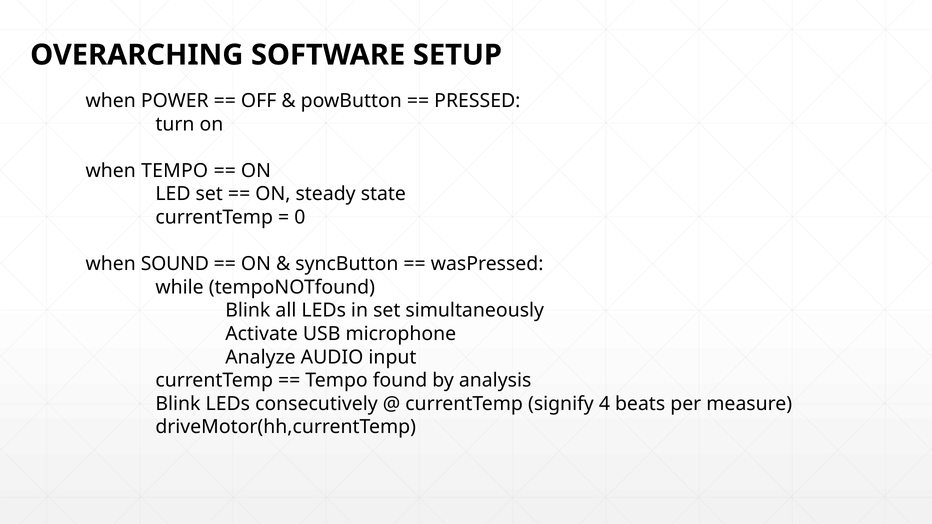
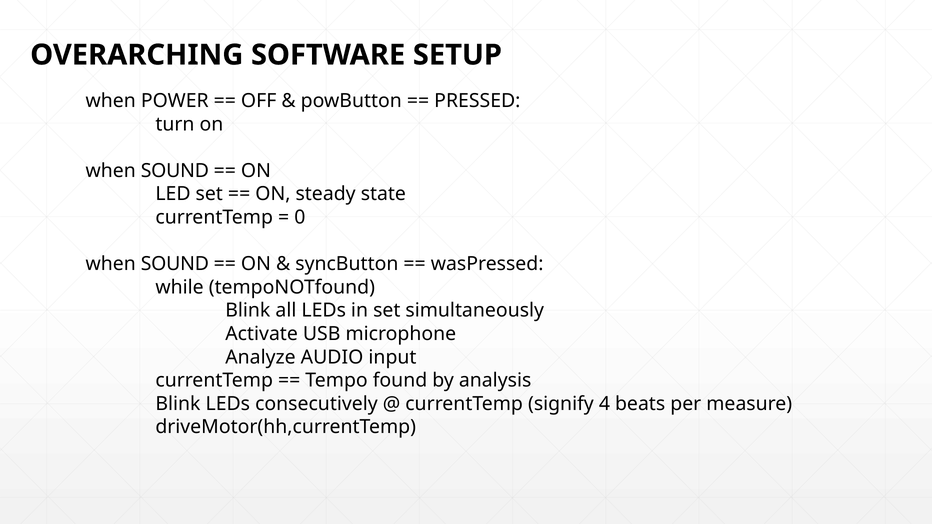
TEMPO at (175, 171): TEMPO -> SOUND
